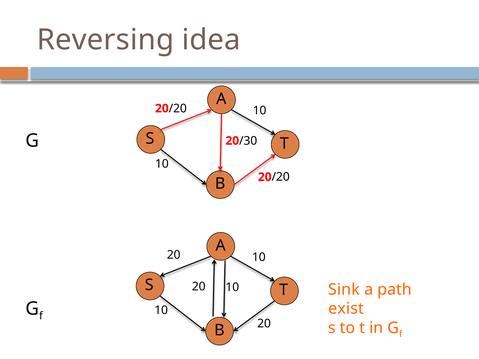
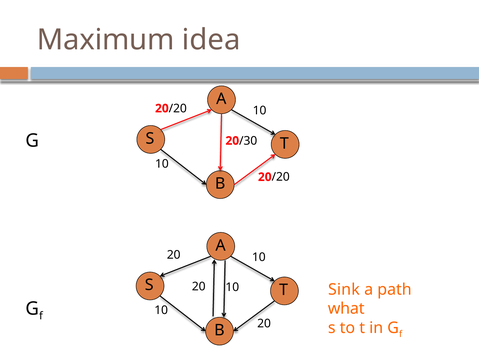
Reversing: Reversing -> Maximum
exist: exist -> what
